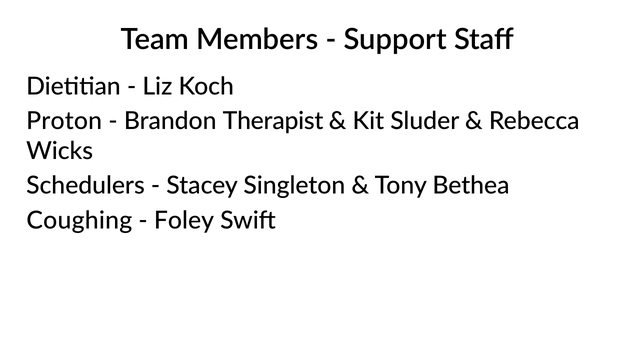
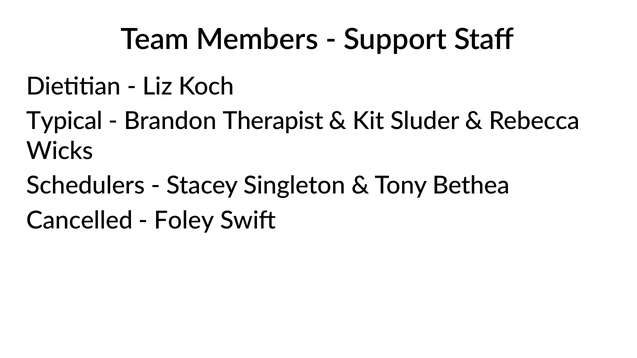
Proton: Proton -> Typical
Coughing: Coughing -> Cancelled
